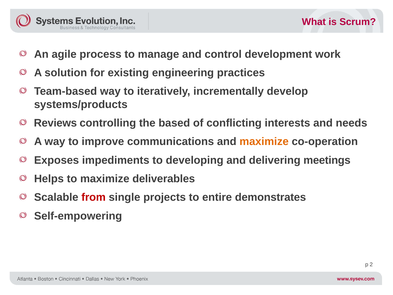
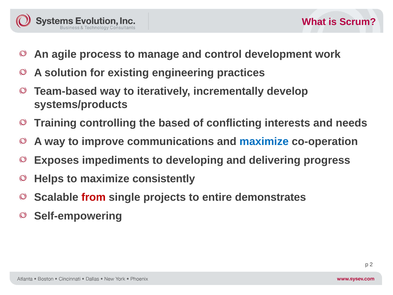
Reviews: Reviews -> Training
maximize at (264, 141) colour: orange -> blue
meetings: meetings -> progress
deliverables: deliverables -> consistently
